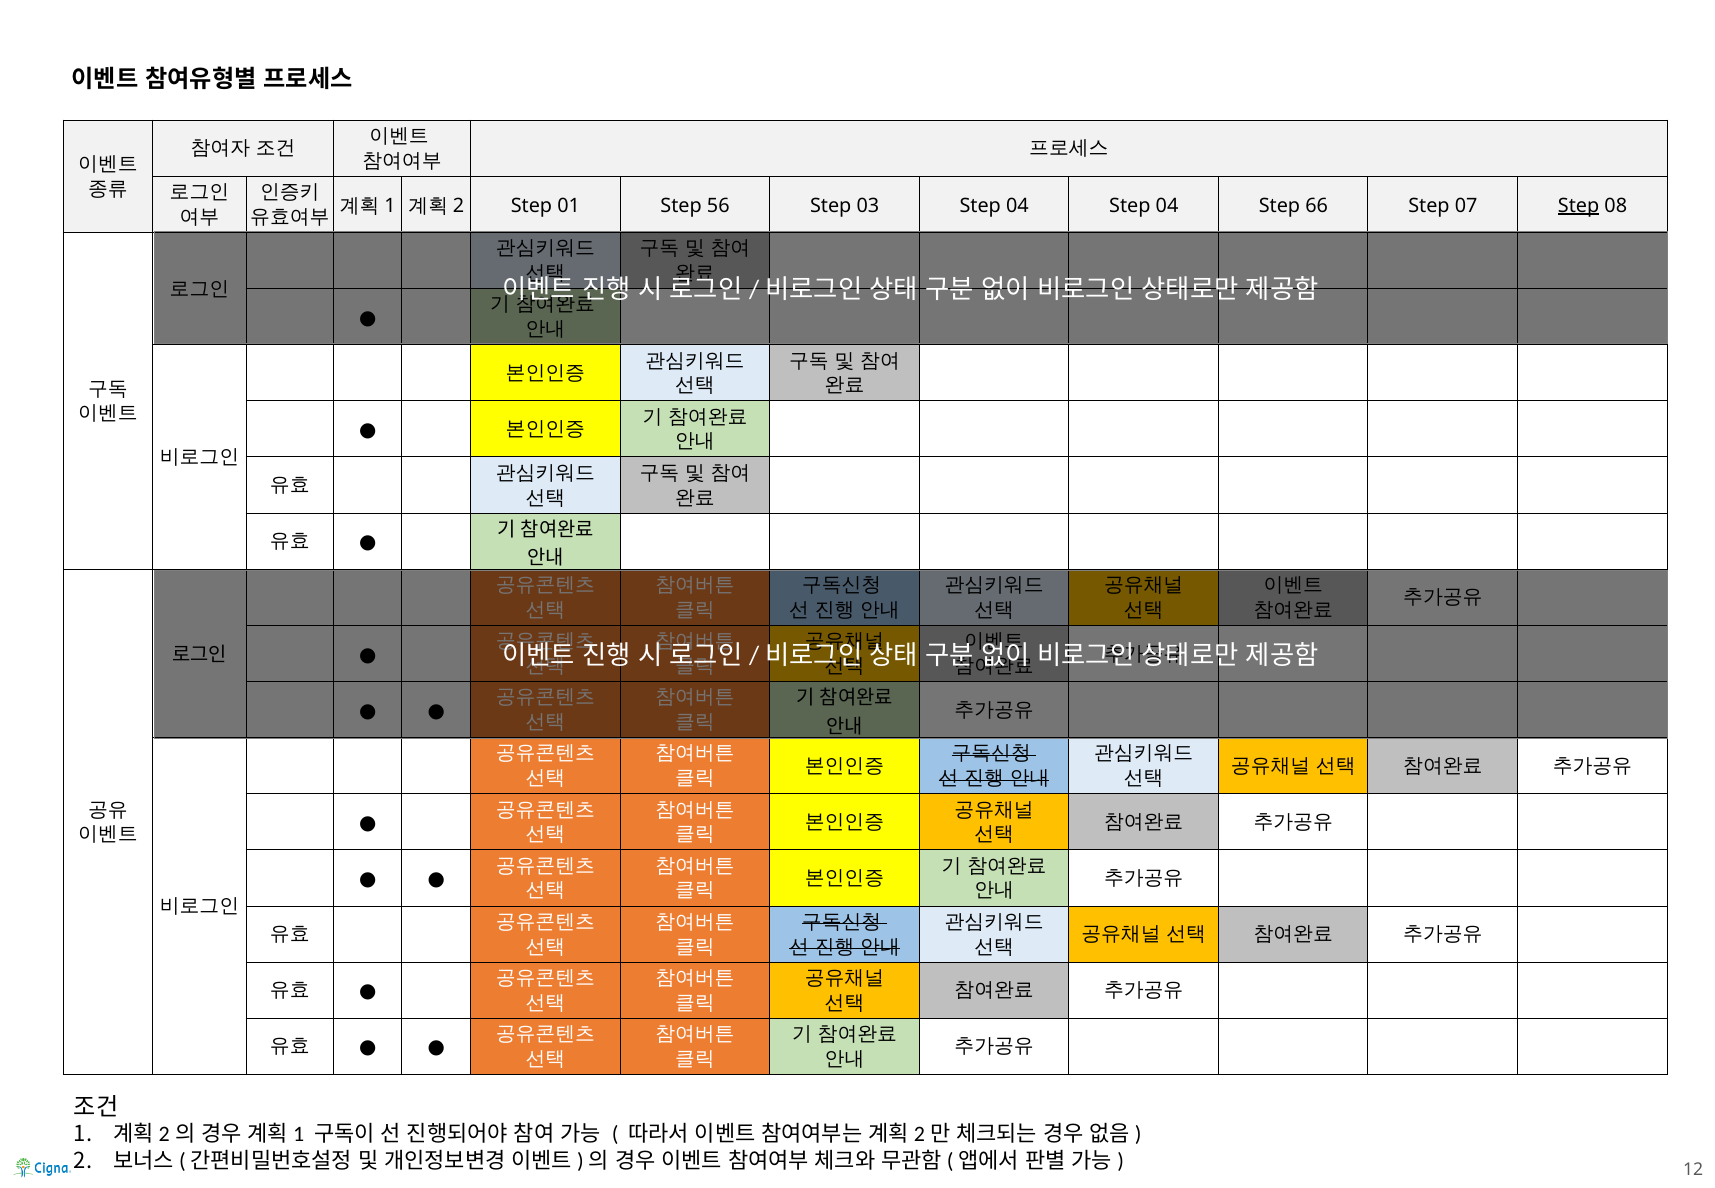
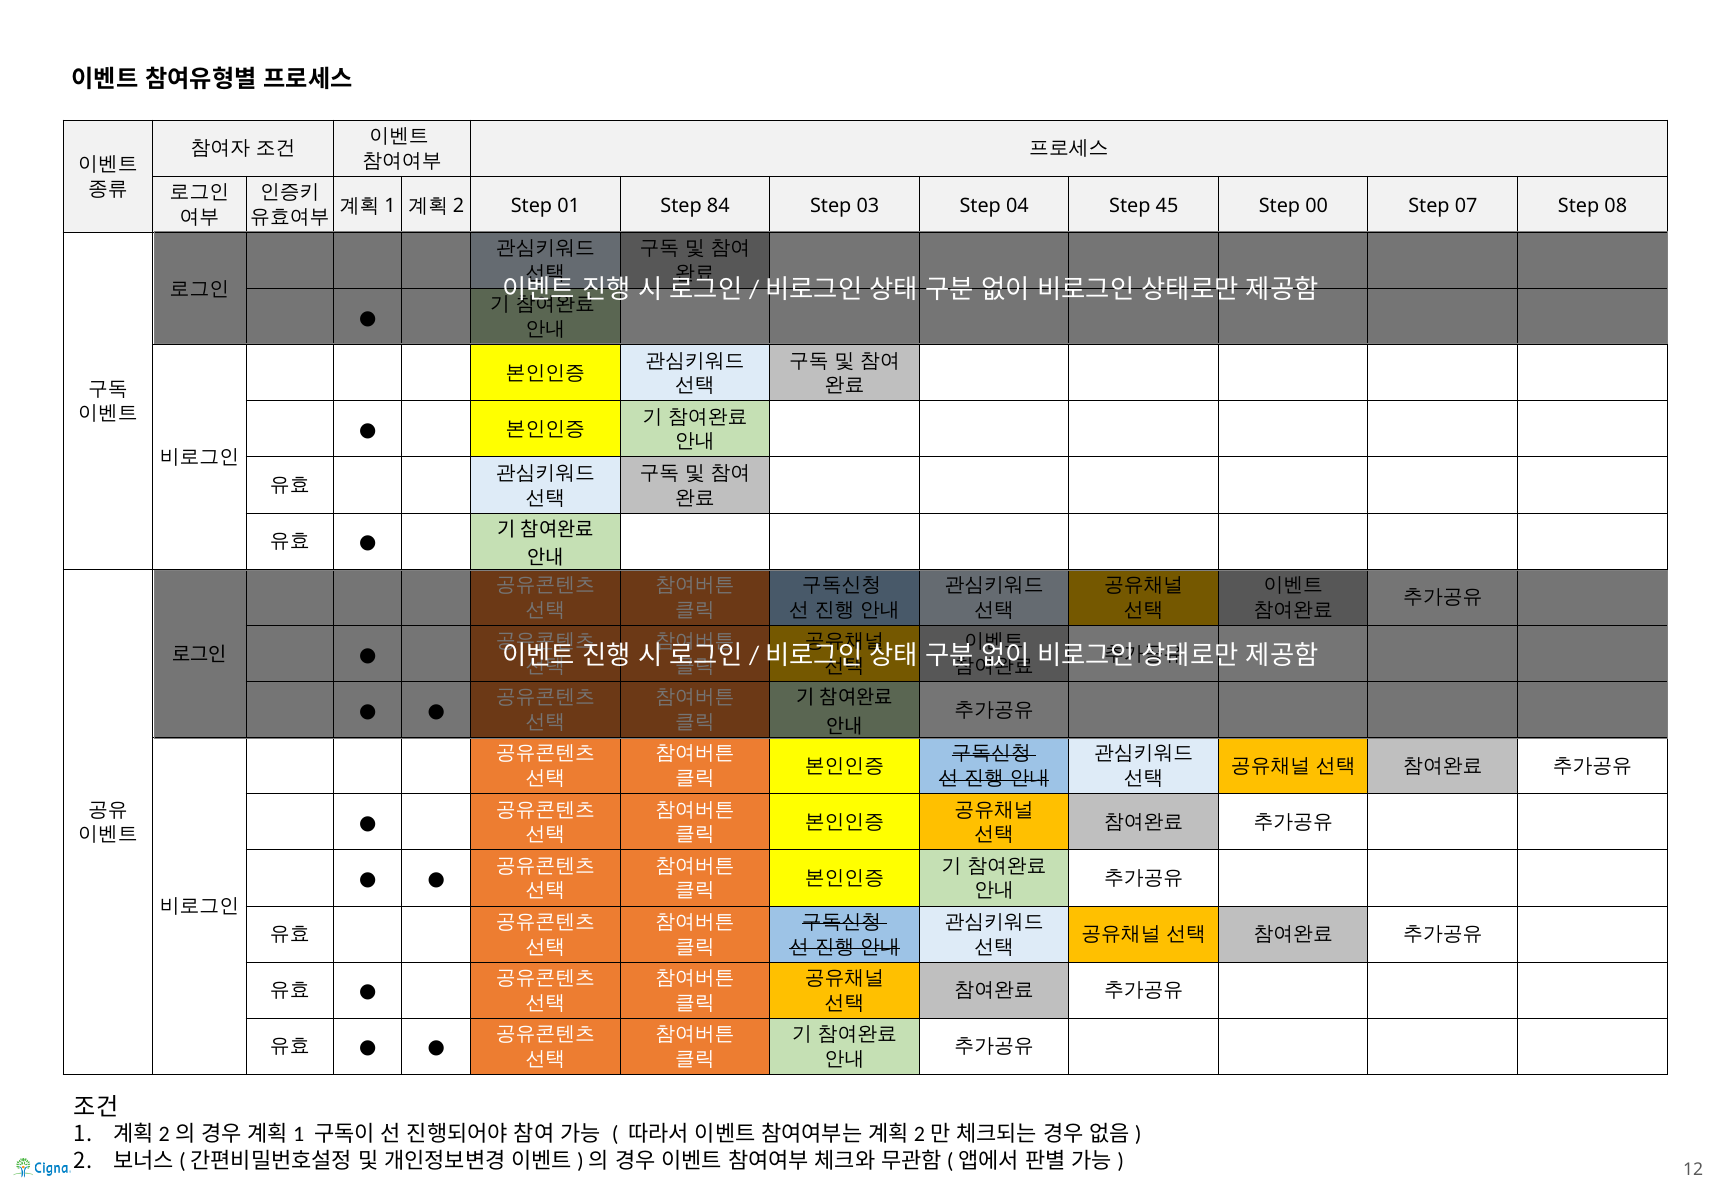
56: 56 -> 84
04 Step 04: 04 -> 45
66: 66 -> 00
Step at (1579, 205) underline: present -> none
